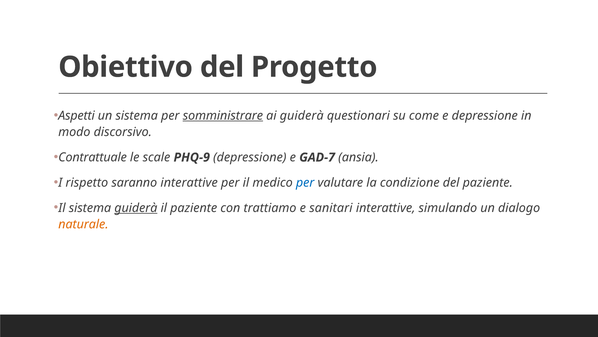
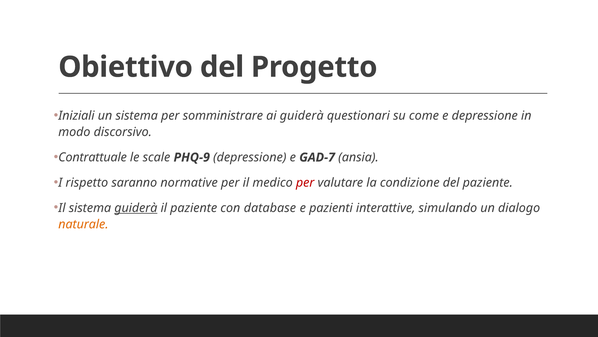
Aspetti: Aspetti -> Iniziali
somministrare underline: present -> none
saranno interattive: interattive -> normative
per at (305, 182) colour: blue -> red
trattiamo: trattiamo -> database
sanitari: sanitari -> pazienti
